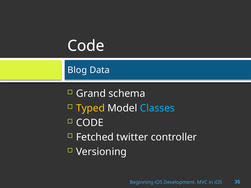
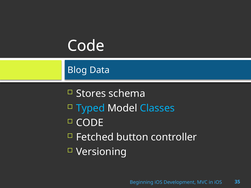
Grand: Grand -> Stores
Typed colour: yellow -> light blue
twitter: twitter -> button
